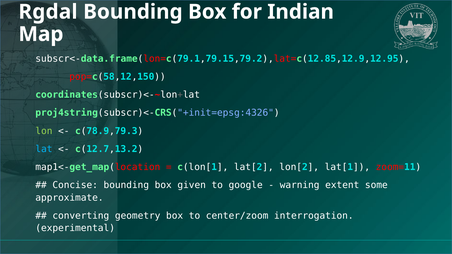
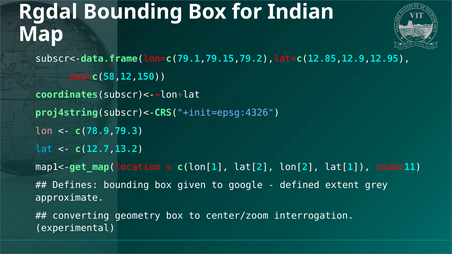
lon colour: light green -> pink
Concise: Concise -> Defines
warning: warning -> defined
some: some -> grey
